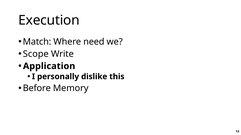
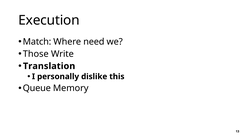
Scope: Scope -> Those
Application: Application -> Translation
Before: Before -> Queue
